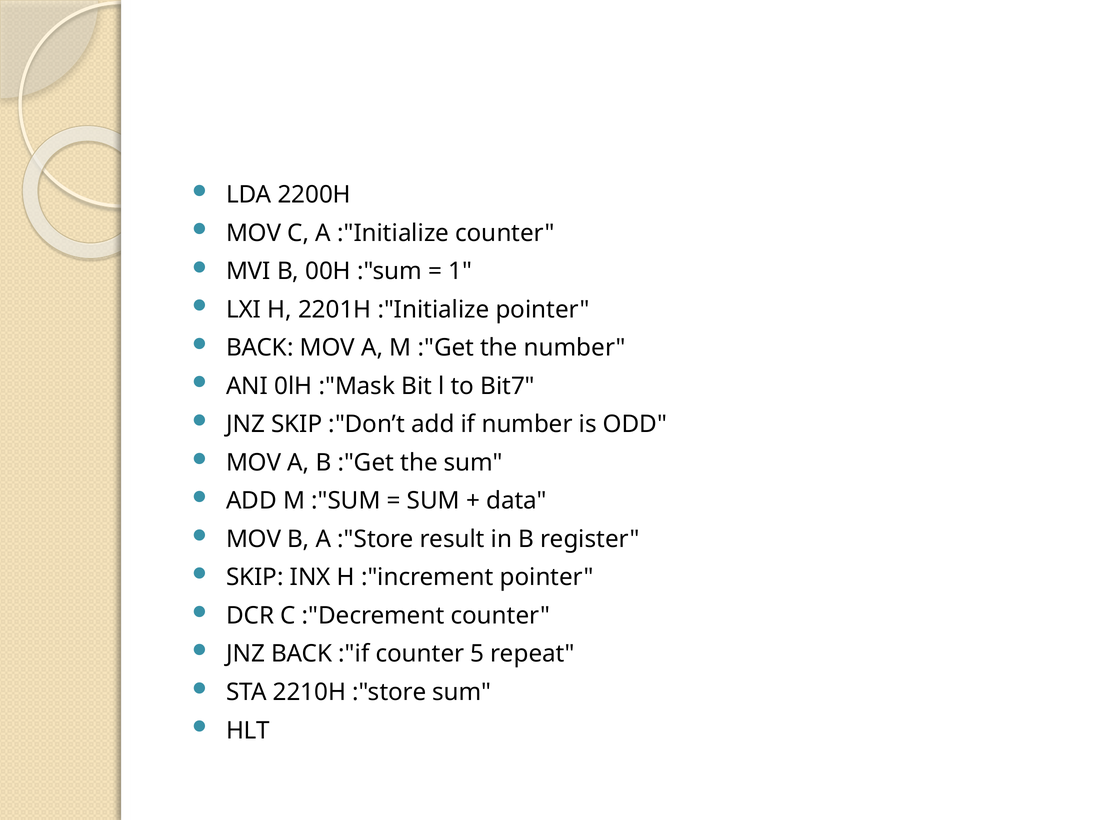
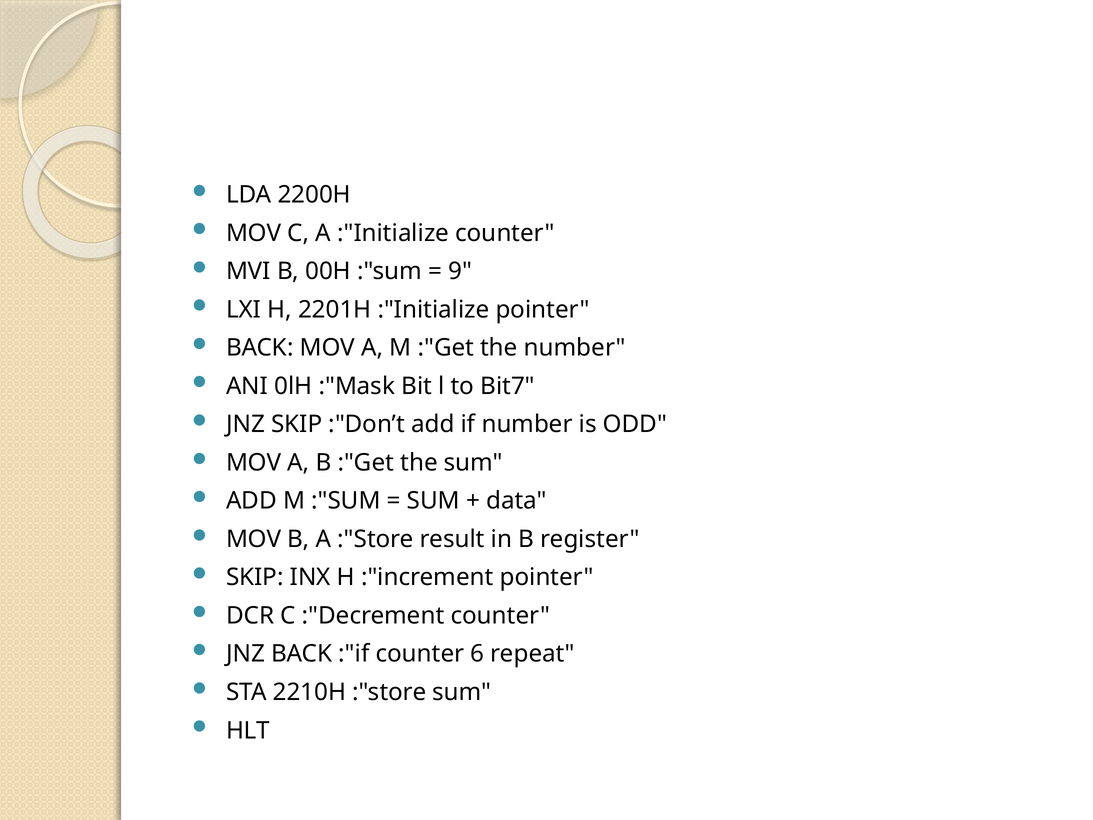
1: 1 -> 9
5: 5 -> 6
